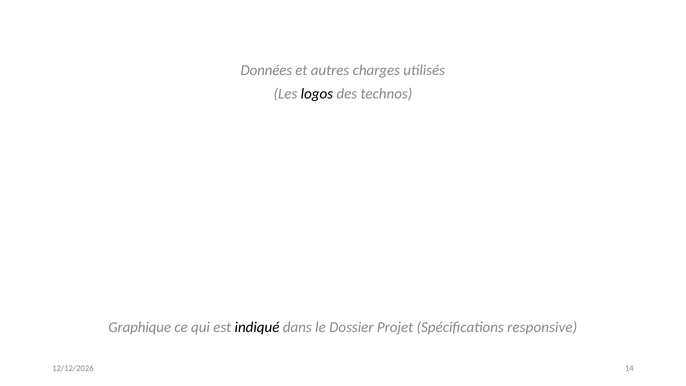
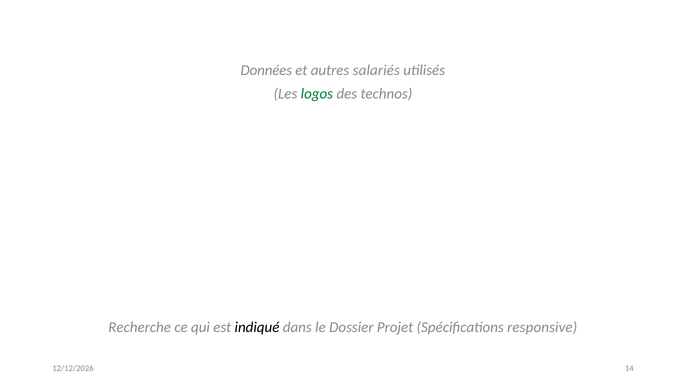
charges: charges -> salariés
logos colour: black -> green
Graphique: Graphique -> Recherche
